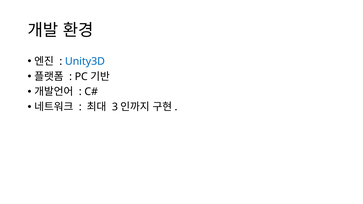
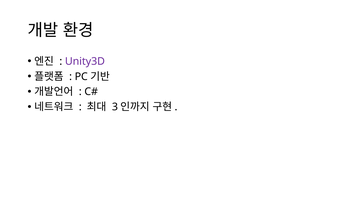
Unity3D colour: blue -> purple
